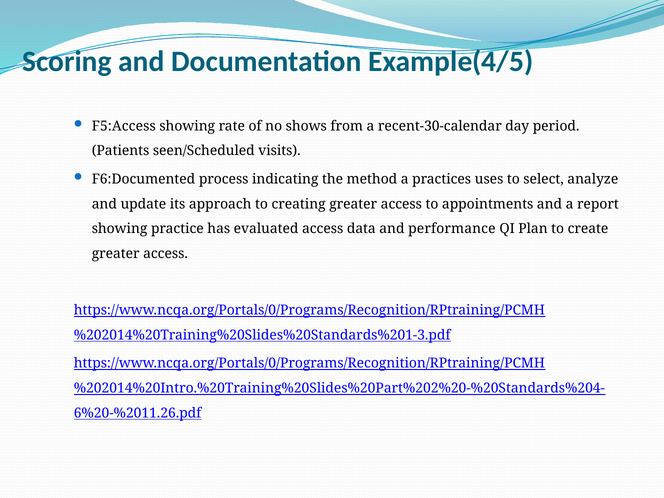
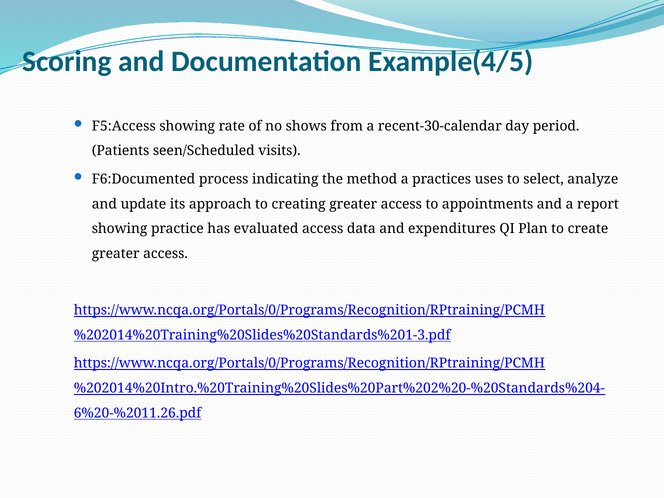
performance: performance -> expenditures
